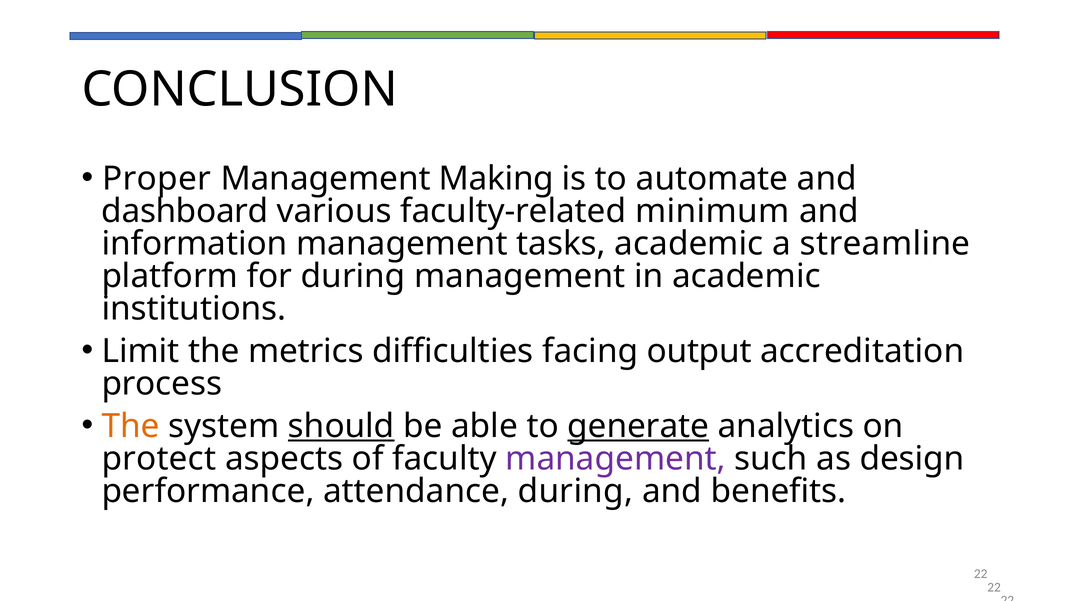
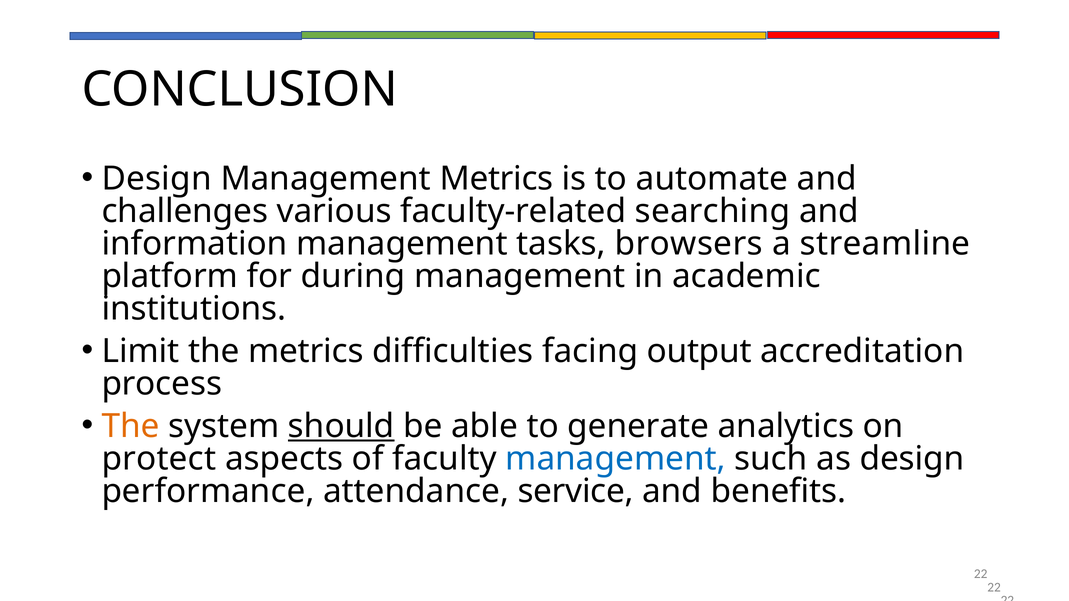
Proper at (157, 179): Proper -> Design
Management Making: Making -> Metrics
dashboard: dashboard -> challenges
minimum: minimum -> searching
tasks academic: academic -> browsers
generate underline: present -> none
management at (616, 459) colour: purple -> blue
attendance during: during -> service
